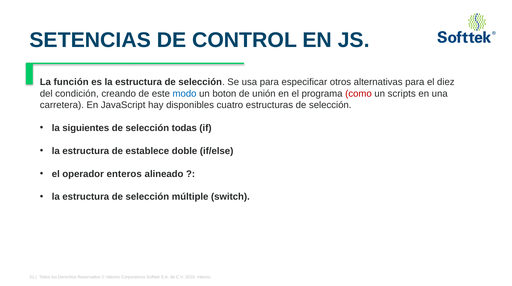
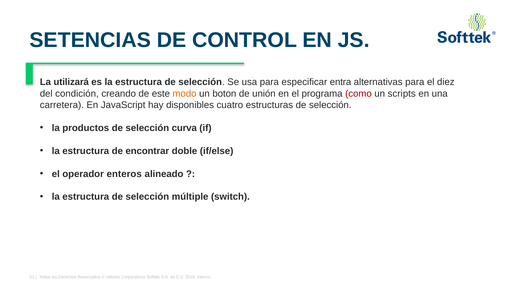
función: función -> utilizará
otros: otros -> entra
modo colour: blue -> orange
siguientes: siguientes -> productos
todas: todas -> curva
establece: establece -> encontrar
